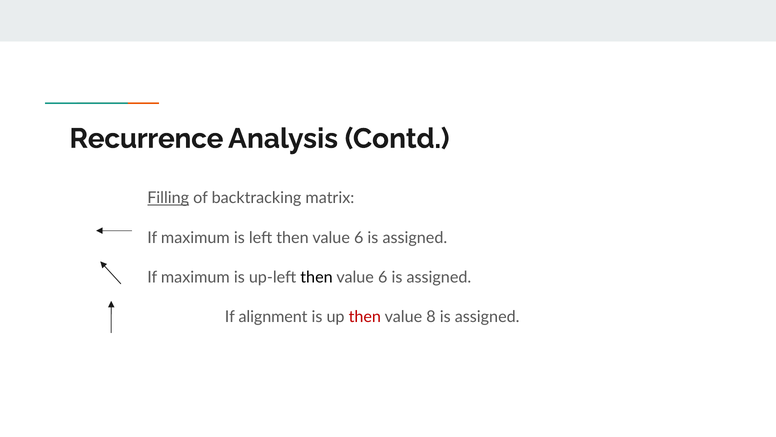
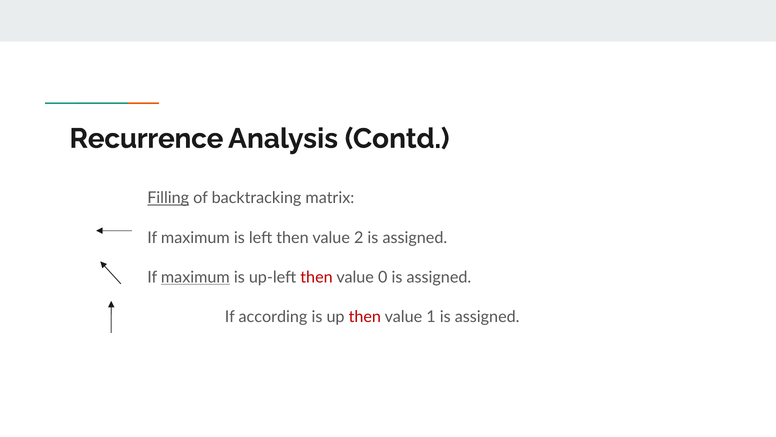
left then value 6: 6 -> 2
maximum at (195, 277) underline: none -> present
then at (317, 277) colour: black -> red
6 at (383, 277): 6 -> 0
alignment: alignment -> according
8: 8 -> 1
